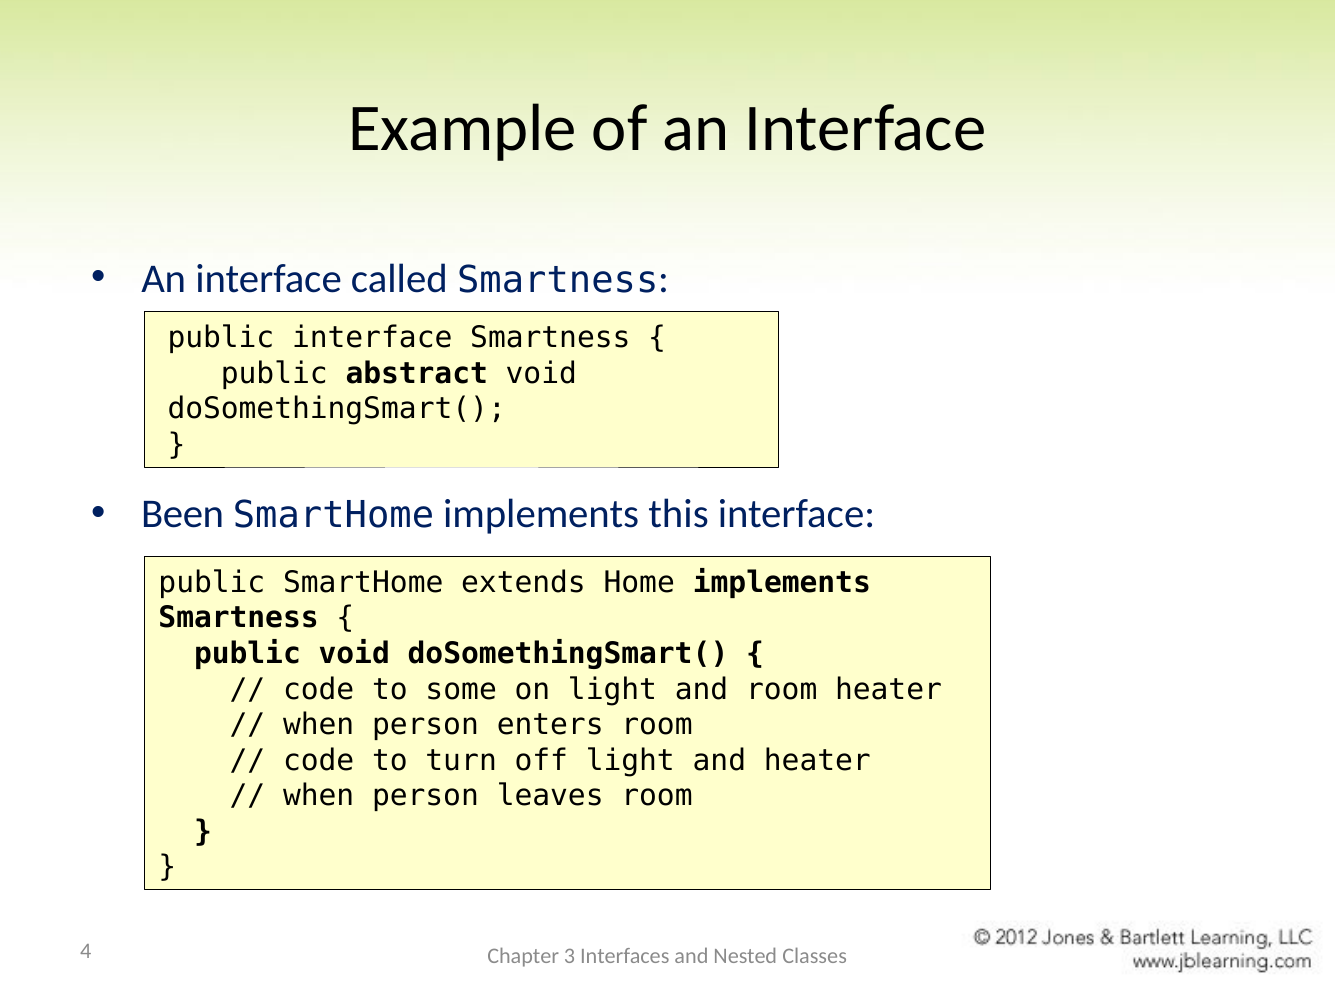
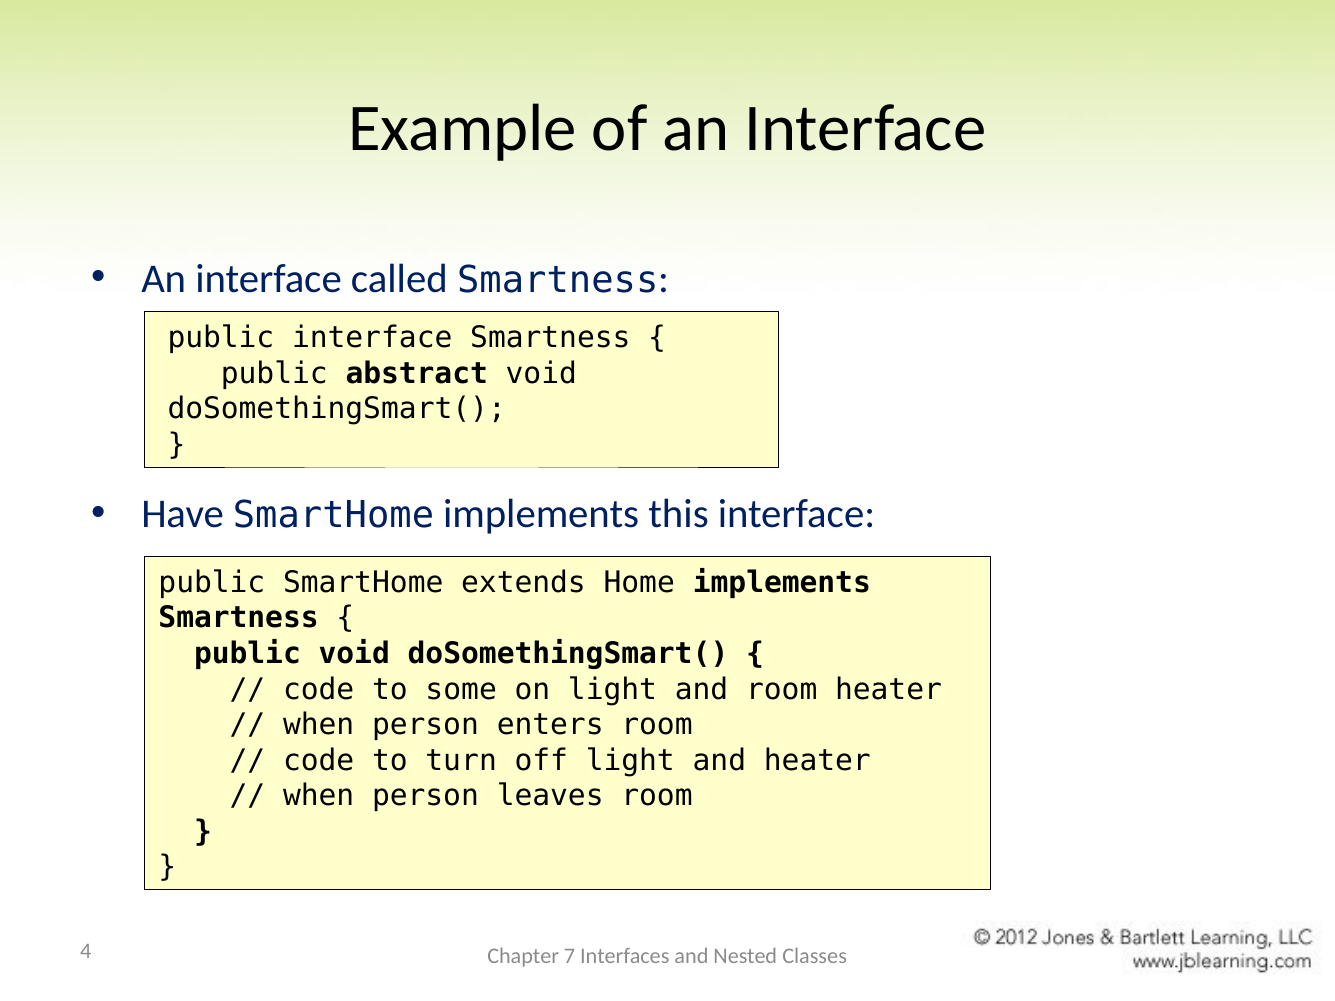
Been: Been -> Have
3: 3 -> 7
